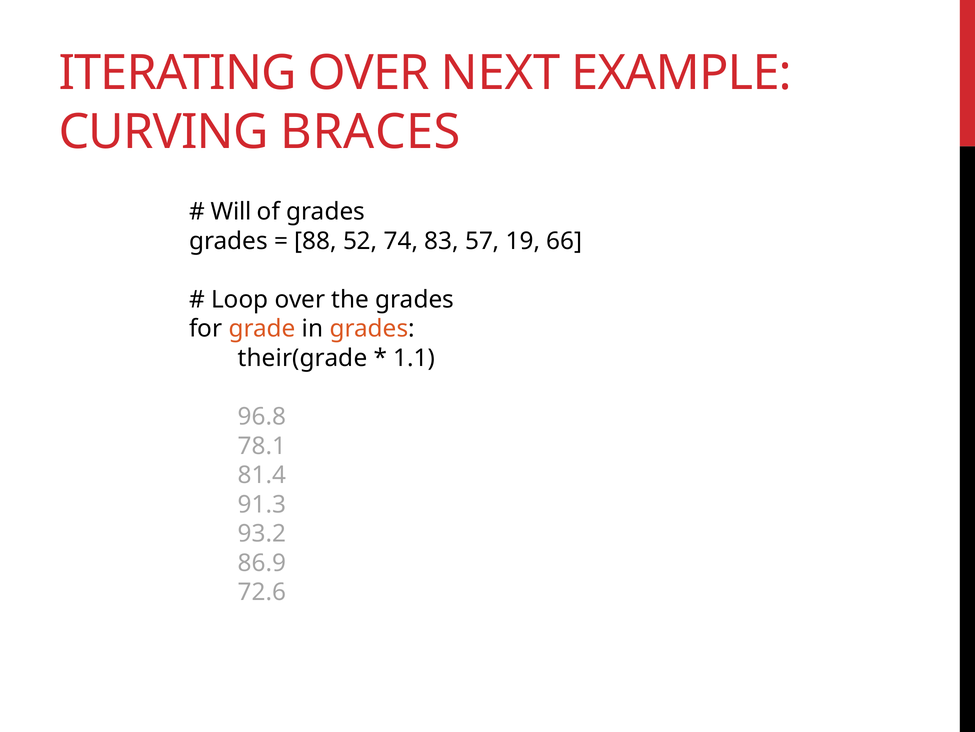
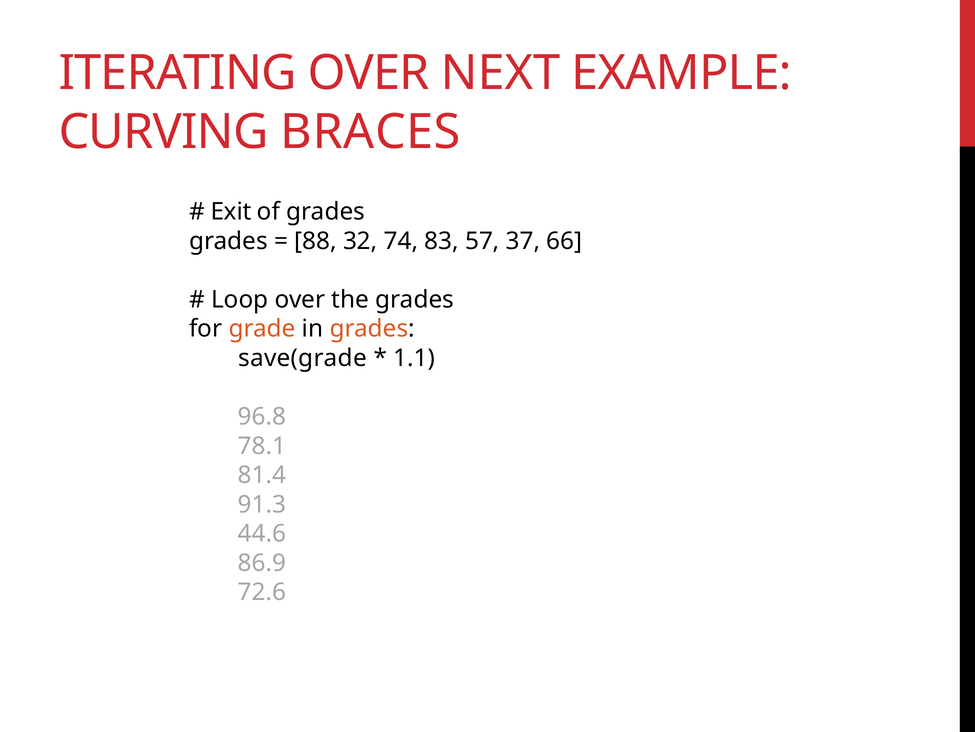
Will: Will -> Exit
52: 52 -> 32
19: 19 -> 37
their(grade: their(grade -> save(grade
93.2: 93.2 -> 44.6
